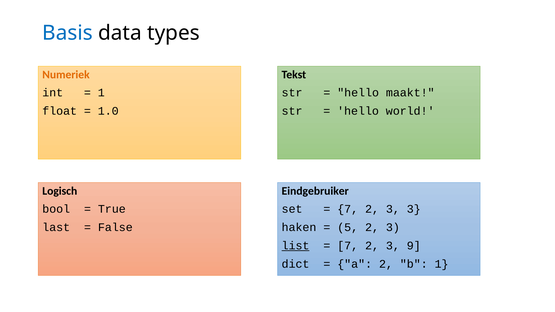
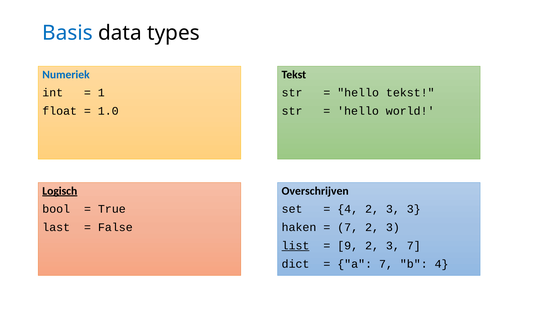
Numeriek colour: orange -> blue
hello maakt: maakt -> tekst
Logisch underline: none -> present
Eindgebruiker: Eindgebruiker -> Overschrijven
7 at (348, 209): 7 -> 4
5 at (348, 228): 5 -> 7
7 at (348, 246): 7 -> 9
3 9: 9 -> 7
a 2: 2 -> 7
b 1: 1 -> 4
